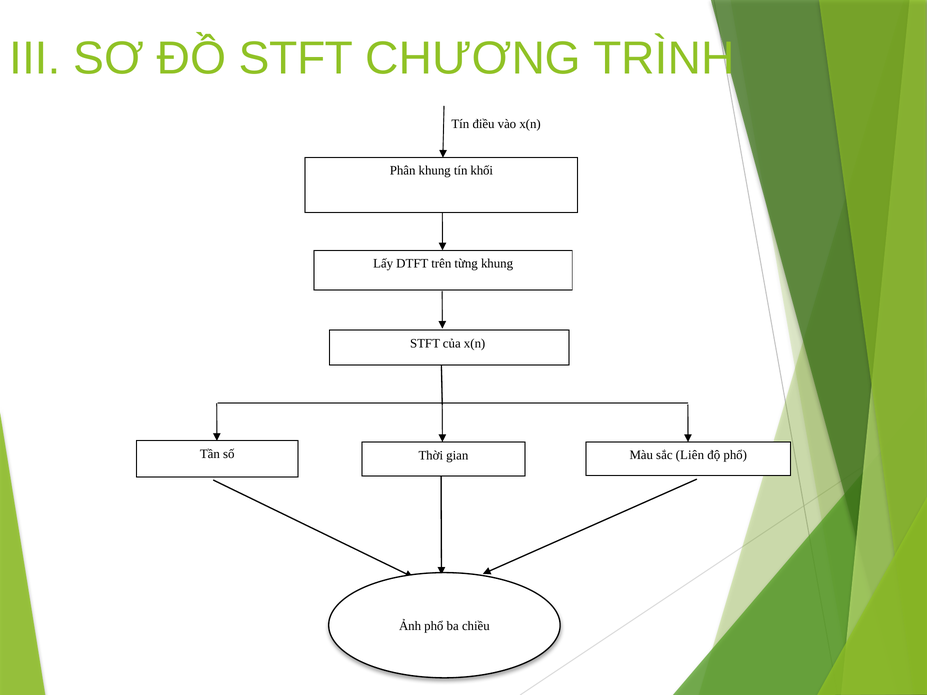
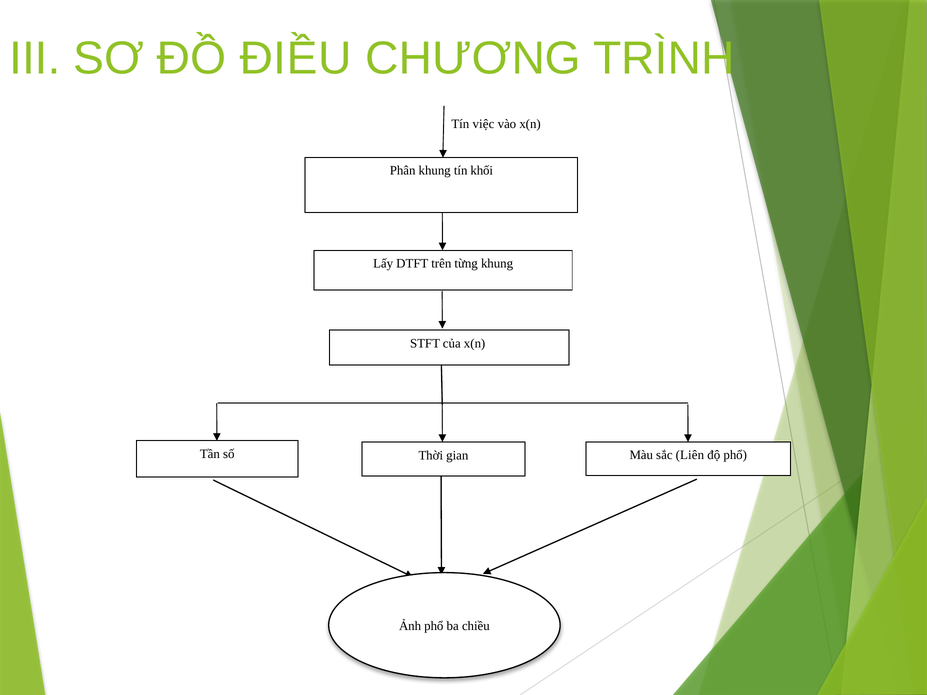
ĐỒ STFT: STFT -> ĐIỀU
điều: điều -> việc
